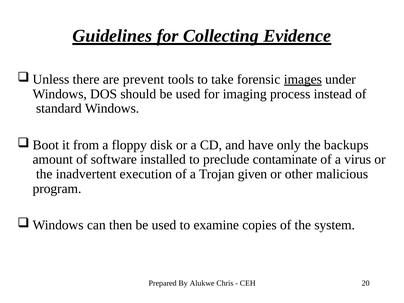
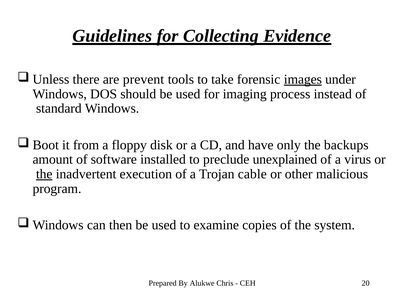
contaminate: contaminate -> unexplained
the at (44, 174) underline: none -> present
given: given -> cable
